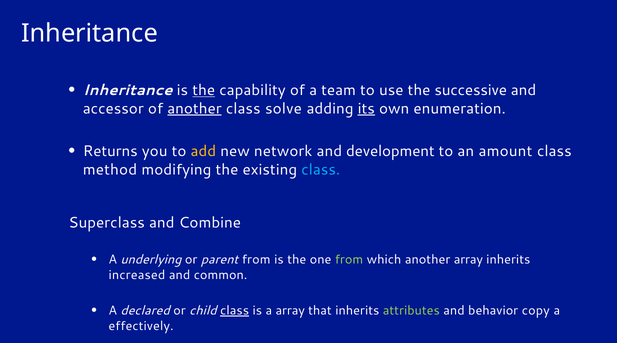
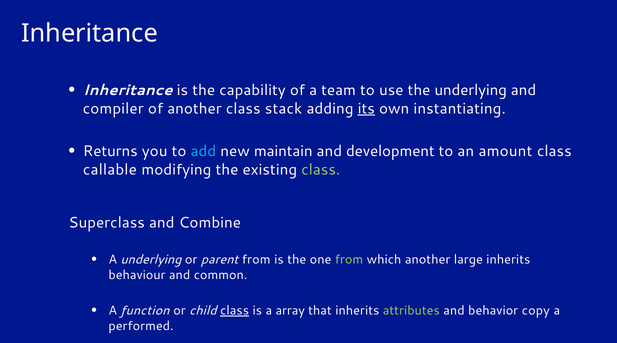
the at (204, 90) underline: present -> none
the successive: successive -> underlying
accessor: accessor -> compiler
another at (194, 108) underline: present -> none
solve: solve -> stack
enumeration: enumeration -> instantiating
add colour: yellow -> light blue
network: network -> maintain
method: method -> callable
class at (321, 169) colour: light blue -> light green
another array: array -> large
increased: increased -> behaviour
declared: declared -> function
effectively: effectively -> performed
